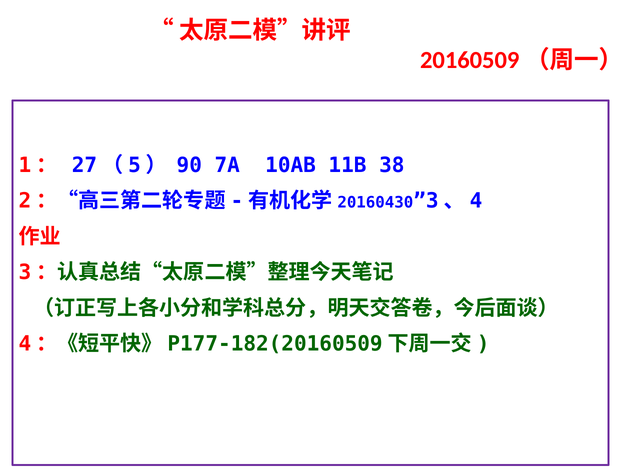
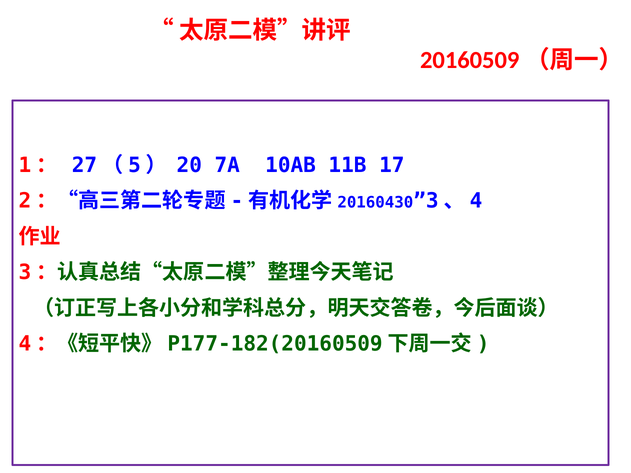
90: 90 -> 20
38: 38 -> 17
